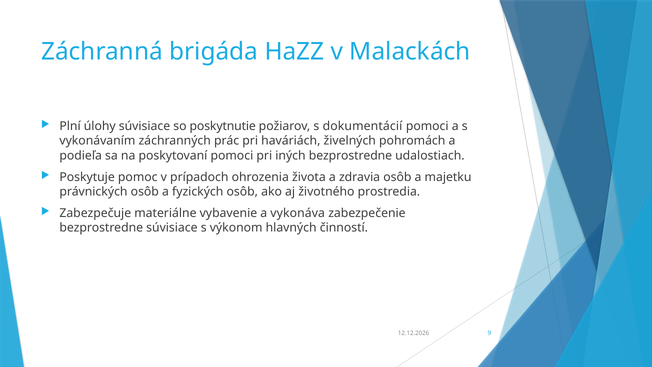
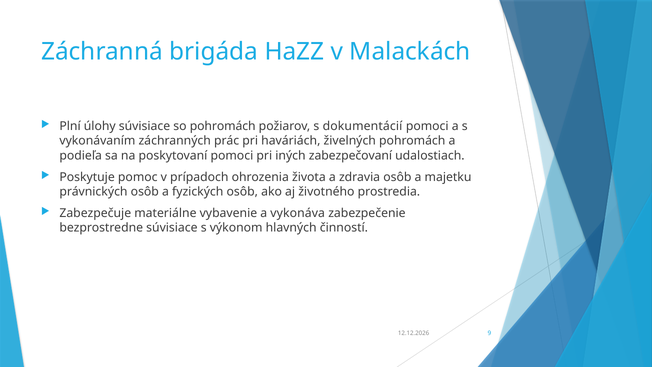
so poskytnutie: poskytnutie -> pohromách
iných bezprostredne: bezprostredne -> zabezpečovaní
